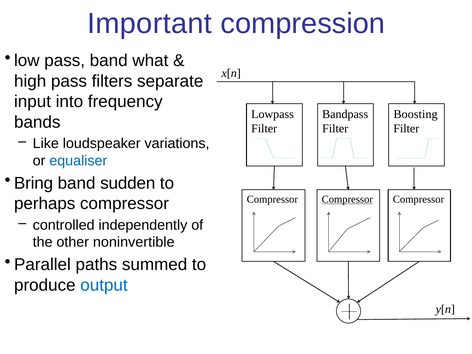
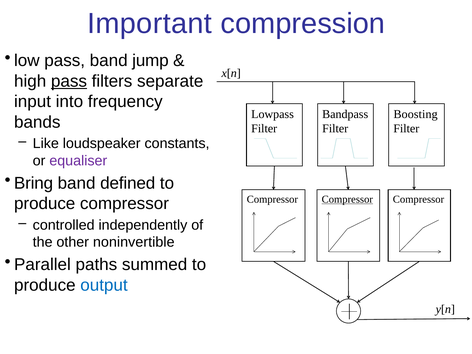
what: what -> jump
pass at (69, 81) underline: none -> present
variations: variations -> constants
equaliser colour: blue -> purple
sudden: sudden -> defined
perhaps at (45, 204): perhaps -> produce
